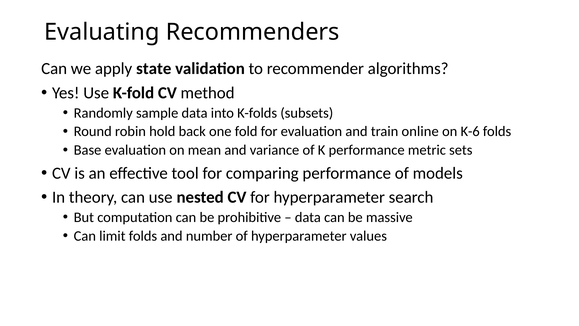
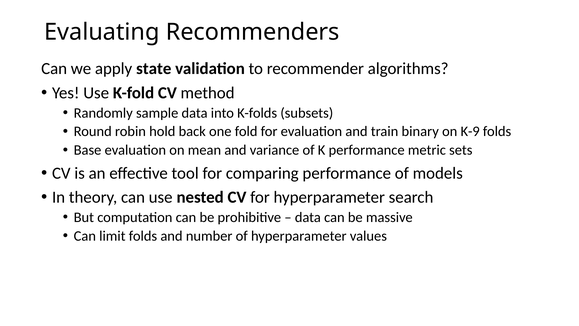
online: online -> binary
K-6: K-6 -> K-9
